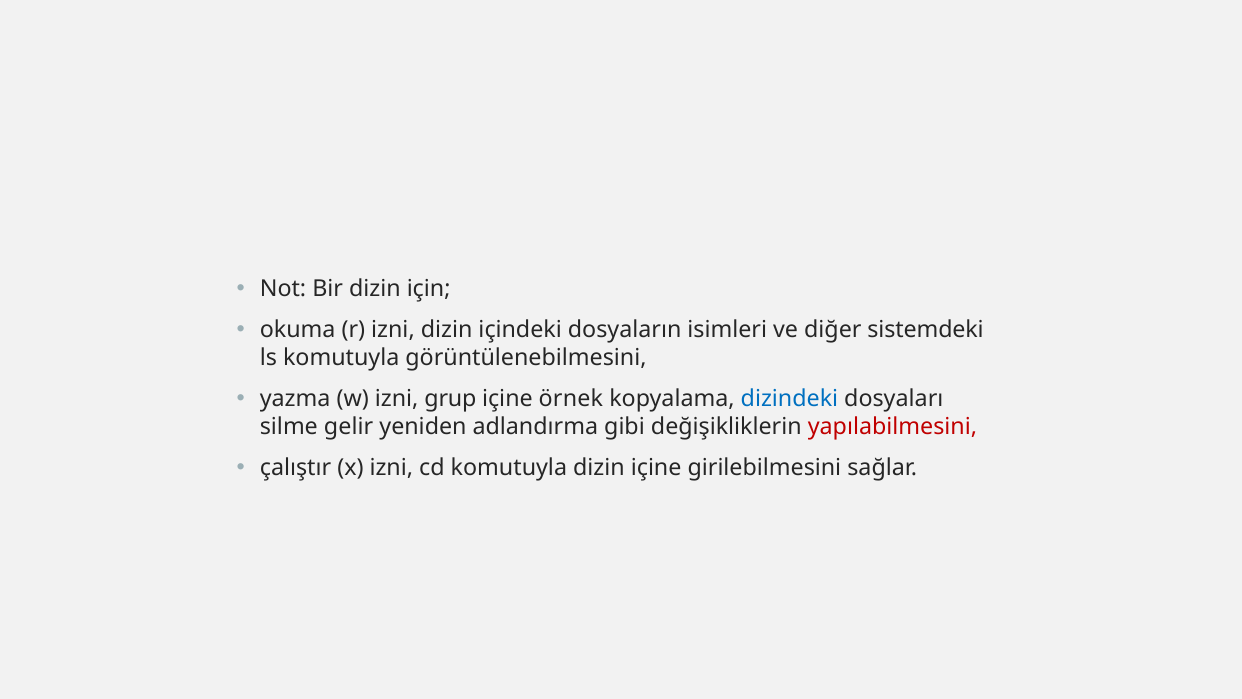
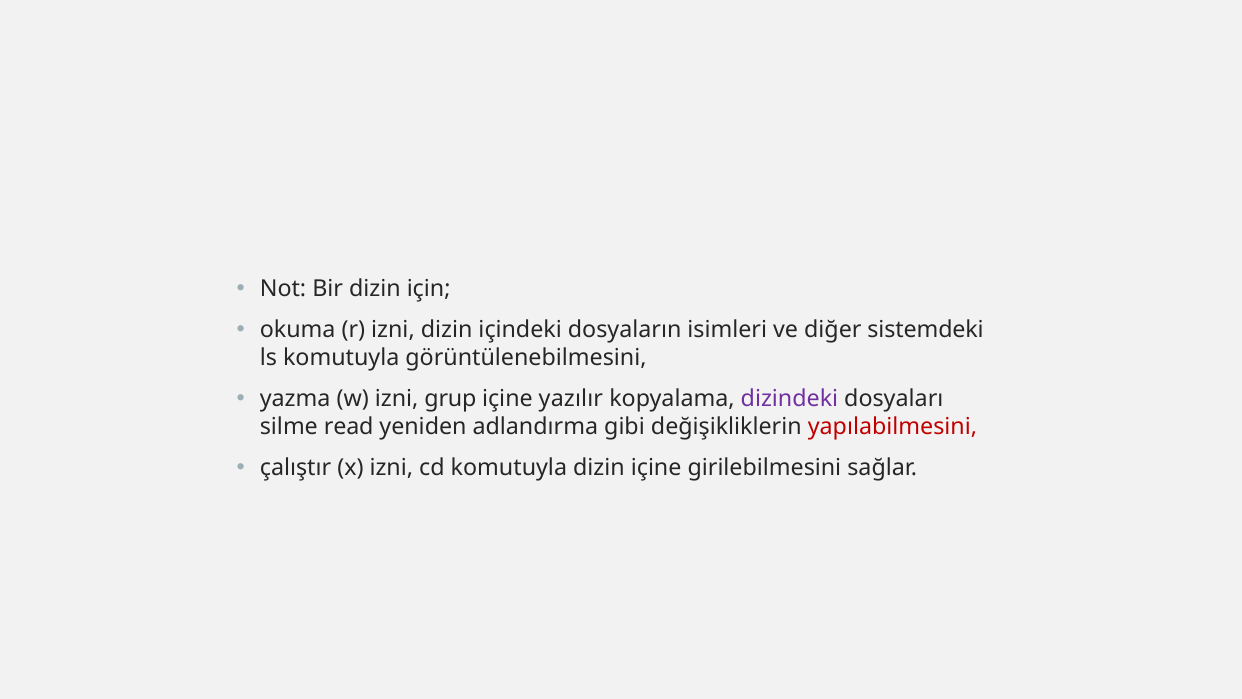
örnek: örnek -> yazılır
dizindeki colour: blue -> purple
gelir: gelir -> read
